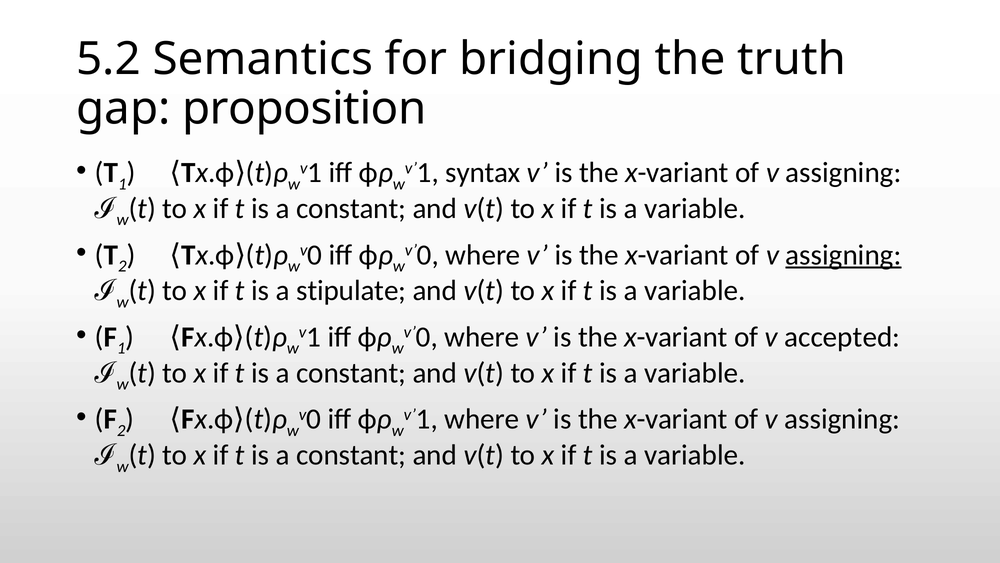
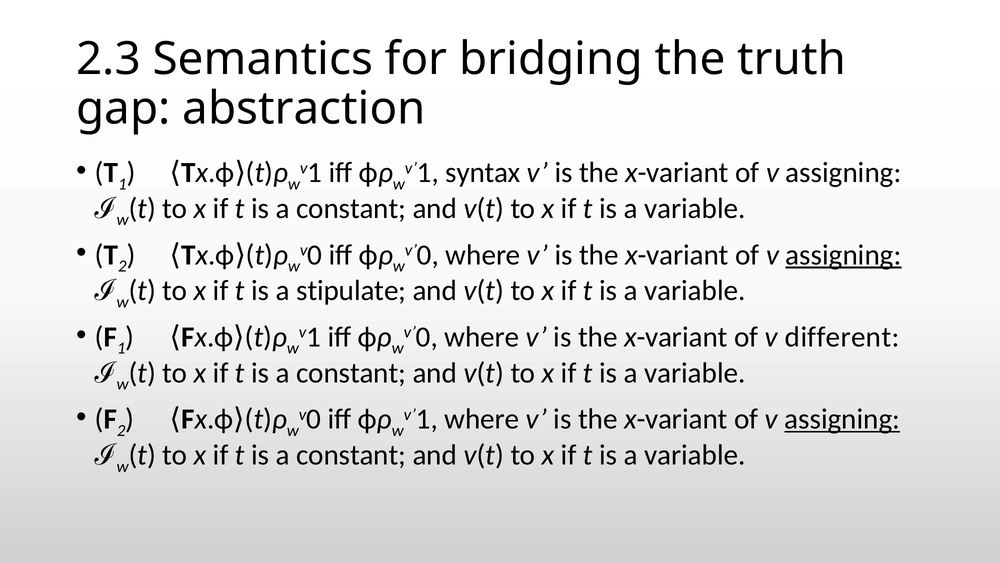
5.2: 5.2 -> 2.3
proposition: proposition -> abstraction
accepted: accepted -> different
assigning at (842, 419) underline: none -> present
